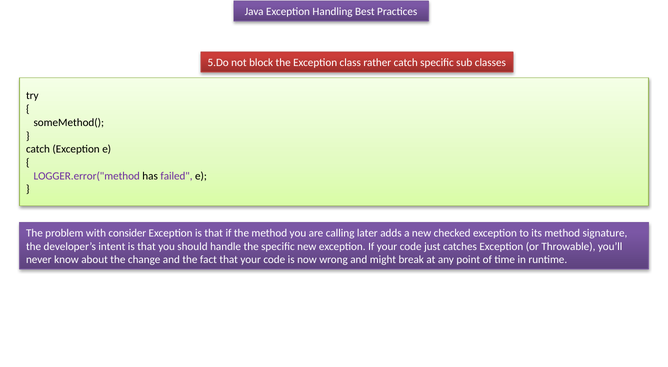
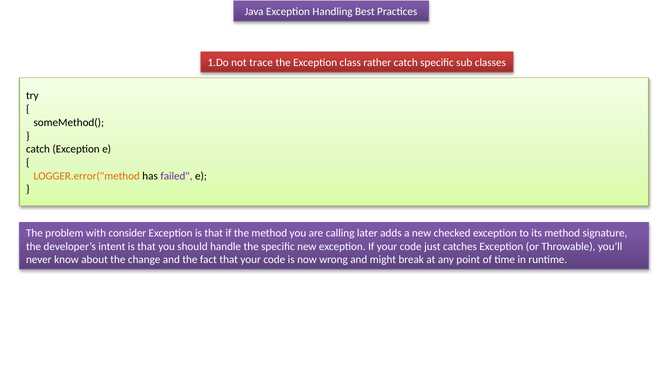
5.Do: 5.Do -> 1.Do
block: block -> trace
LOGGER.error("method colour: purple -> orange
